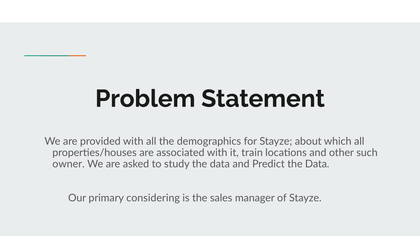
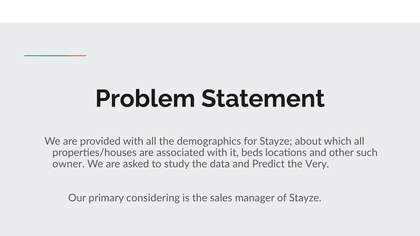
train: train -> beds
Predict the Data: Data -> Very
